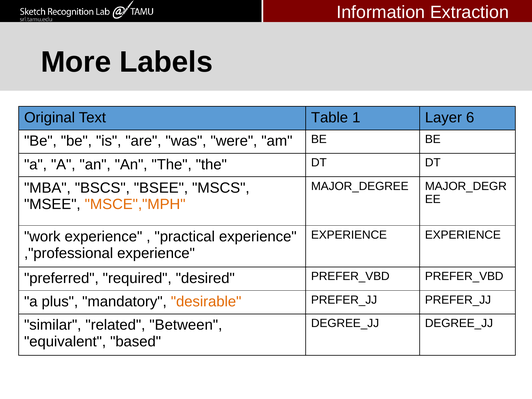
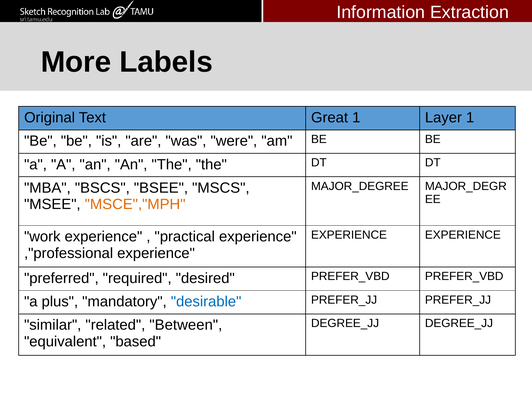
Table: Table -> Great
Layer 6: 6 -> 1
desirable colour: orange -> blue
